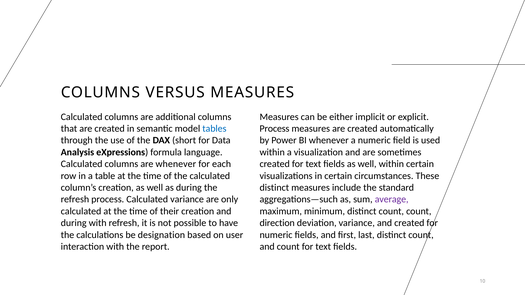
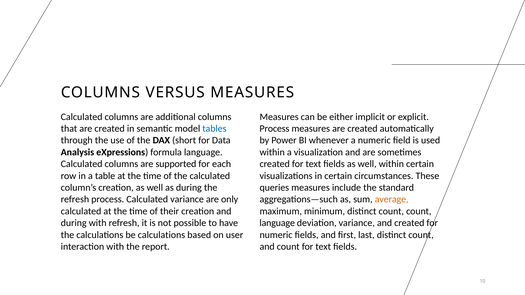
are whenever: whenever -> supported
distinct at (274, 188): distinct -> queries
average colour: purple -> orange
direction at (277, 223): direction -> language
be designation: designation -> calculations
